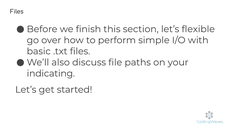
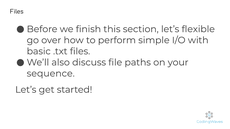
indicating: indicating -> sequence
